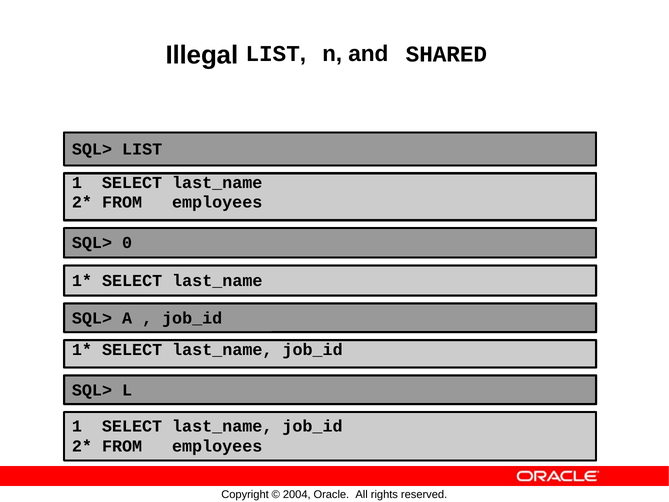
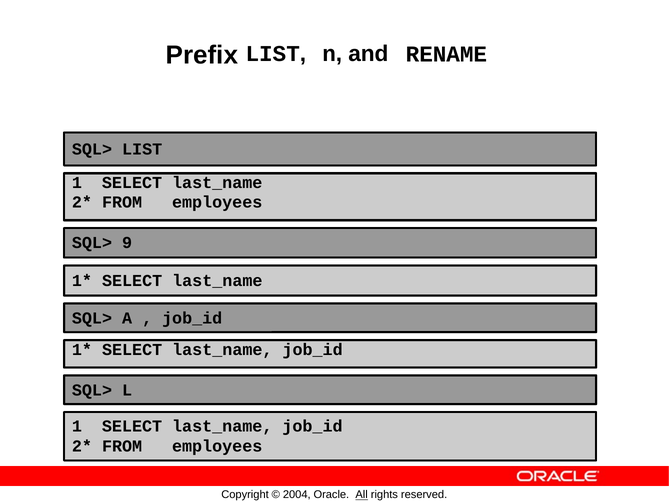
Illegal: Illegal -> Prefix
SHARED: SHARED -> RENAME
0: 0 -> 9
All underline: none -> present
